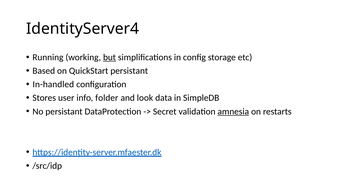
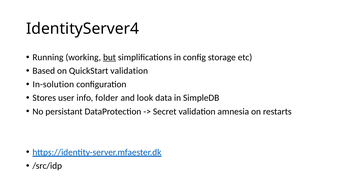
QuickStart persistant: persistant -> validation
In-handled: In-handled -> In-solution
amnesia underline: present -> none
